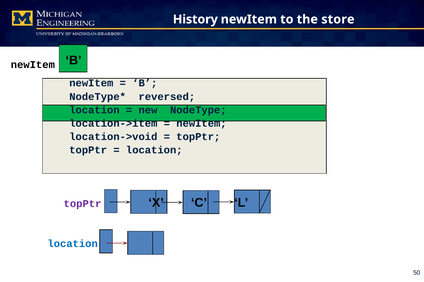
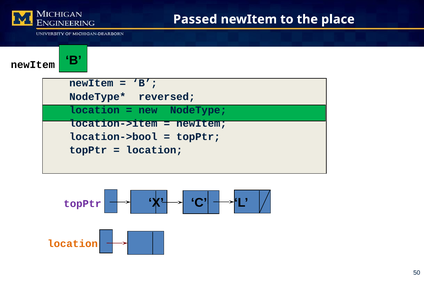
History: History -> Passed
store: store -> place
location->void: location->void -> location->bool
location at (73, 244) colour: blue -> orange
